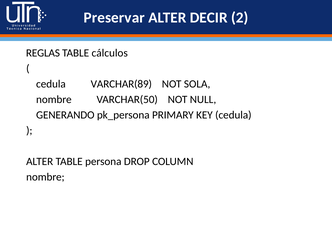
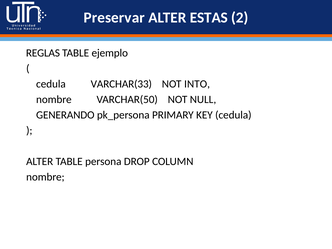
DECIR: DECIR -> ESTAS
cálculos: cálculos -> ejemplo
VARCHAR(89: VARCHAR(89 -> VARCHAR(33
SOLA: SOLA -> INTO
